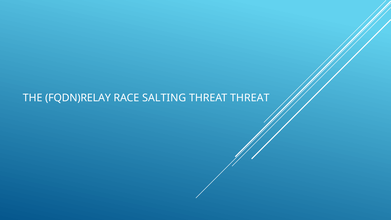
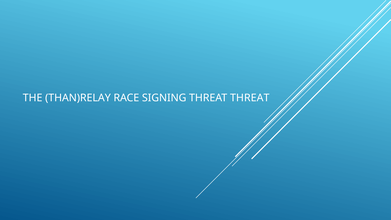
FQDN)RELAY: FQDN)RELAY -> THAN)RELAY
SALTING: SALTING -> SIGNING
